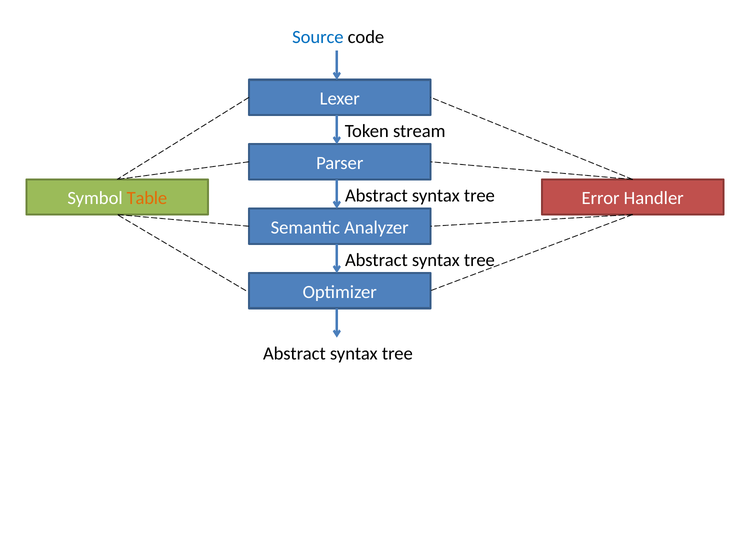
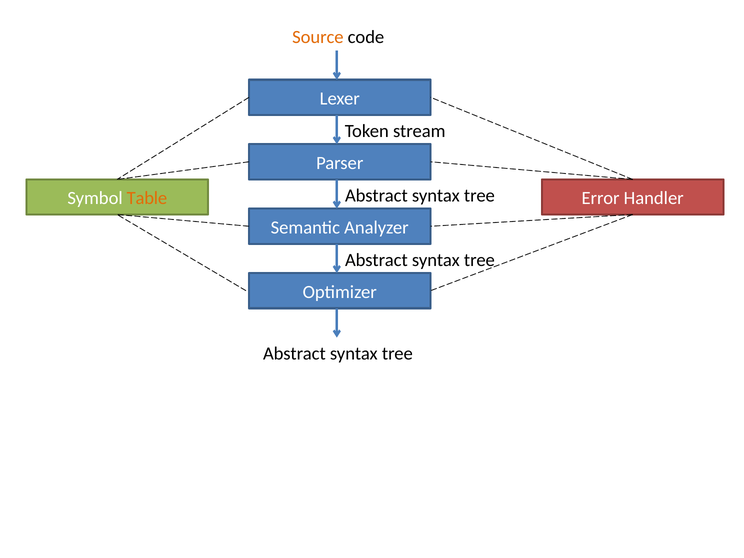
Source colour: blue -> orange
